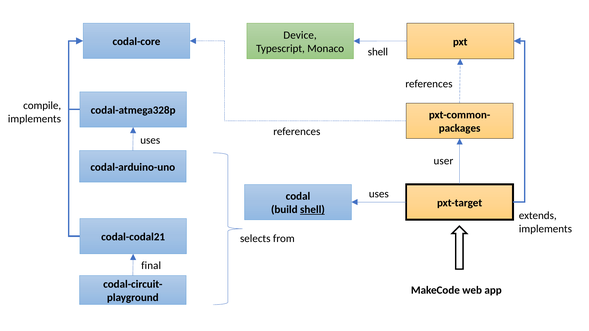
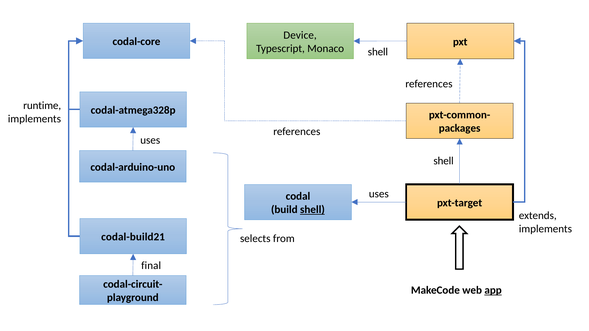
compile: compile -> runtime
user at (443, 161): user -> shell
codal-codal21: codal-codal21 -> codal-build21
app underline: none -> present
